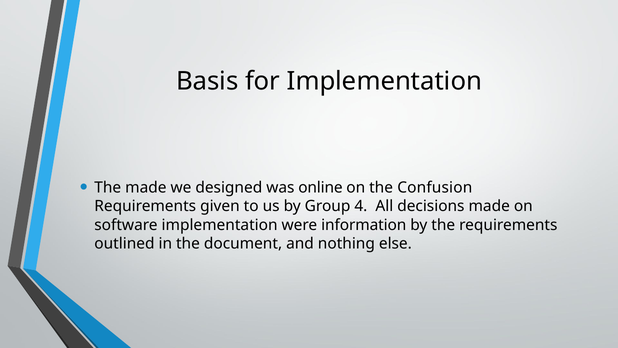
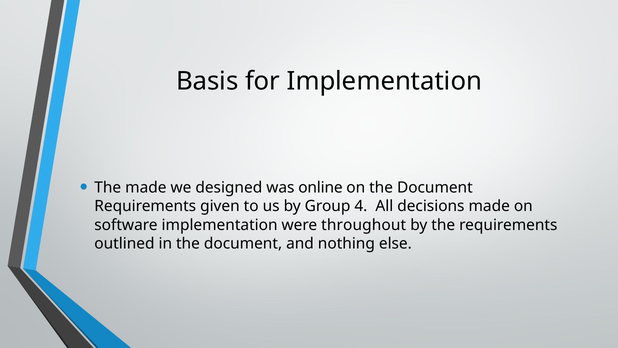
on the Confusion: Confusion -> Document
information: information -> throughout
